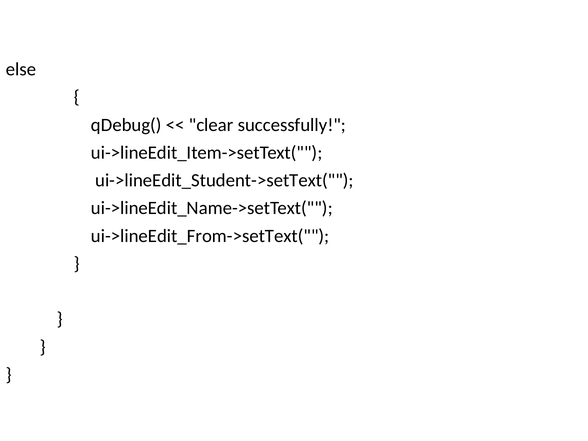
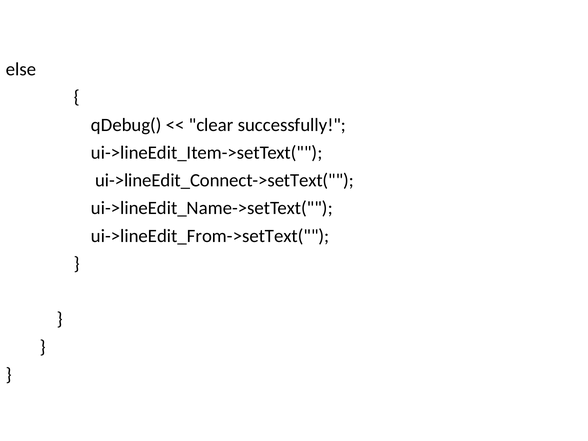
ui->lineEdit_Student->setText(: ui->lineEdit_Student->setText( -> ui->lineEdit_Connect->setText(
